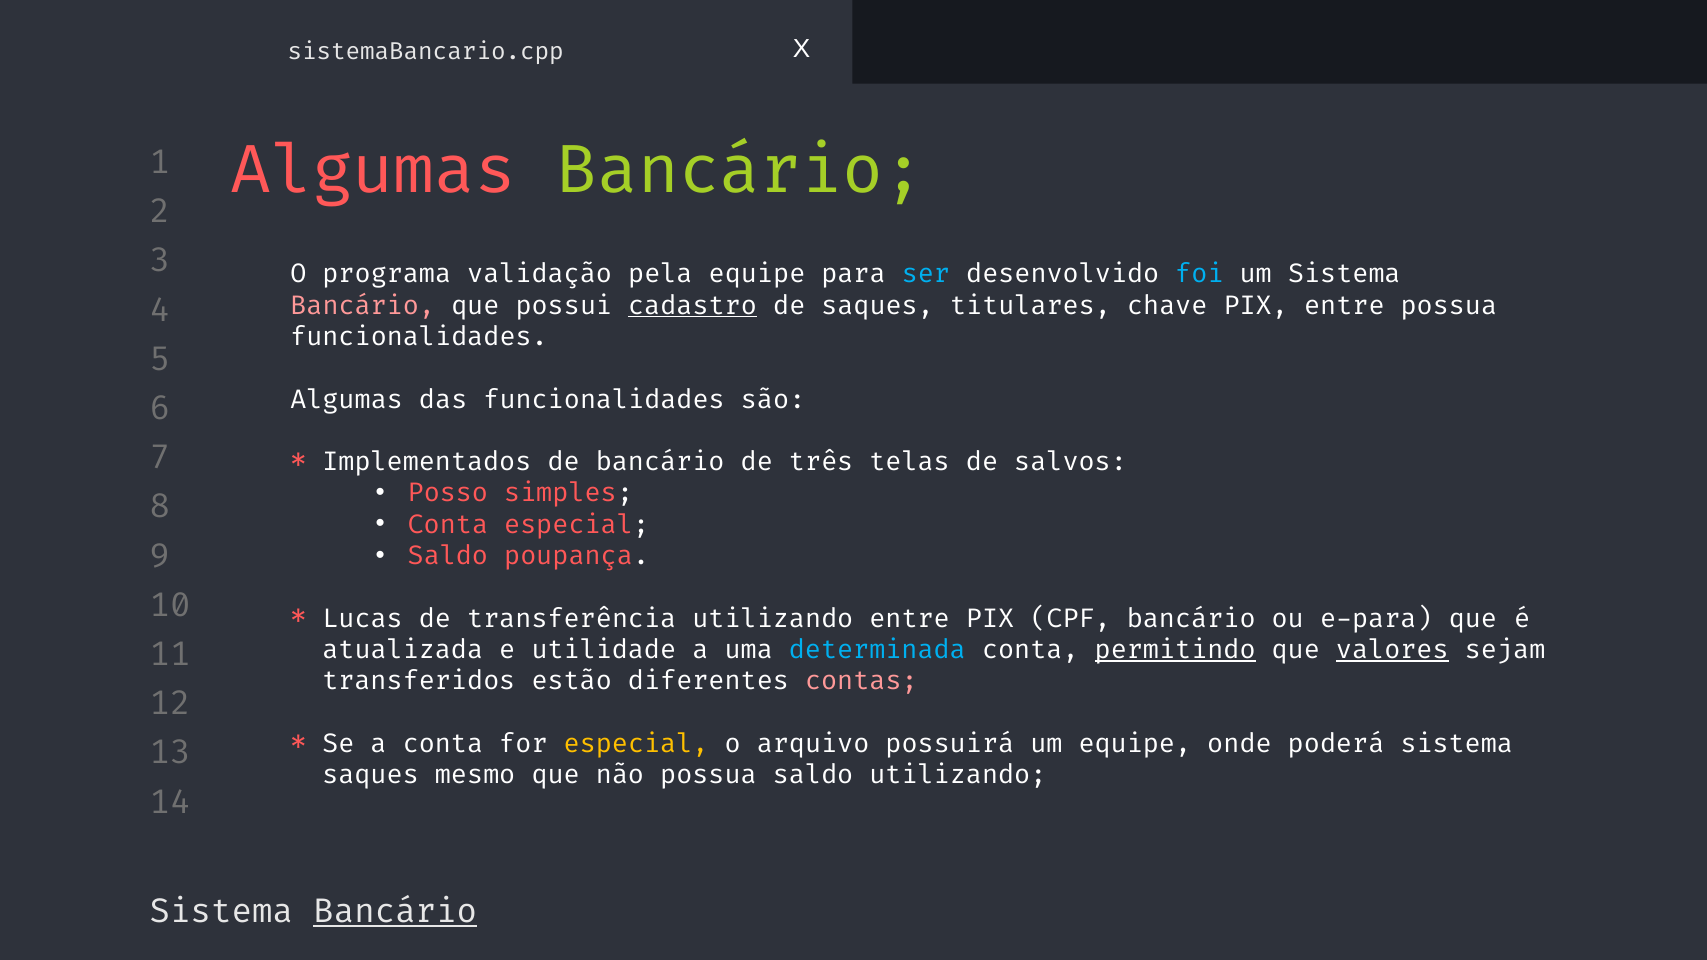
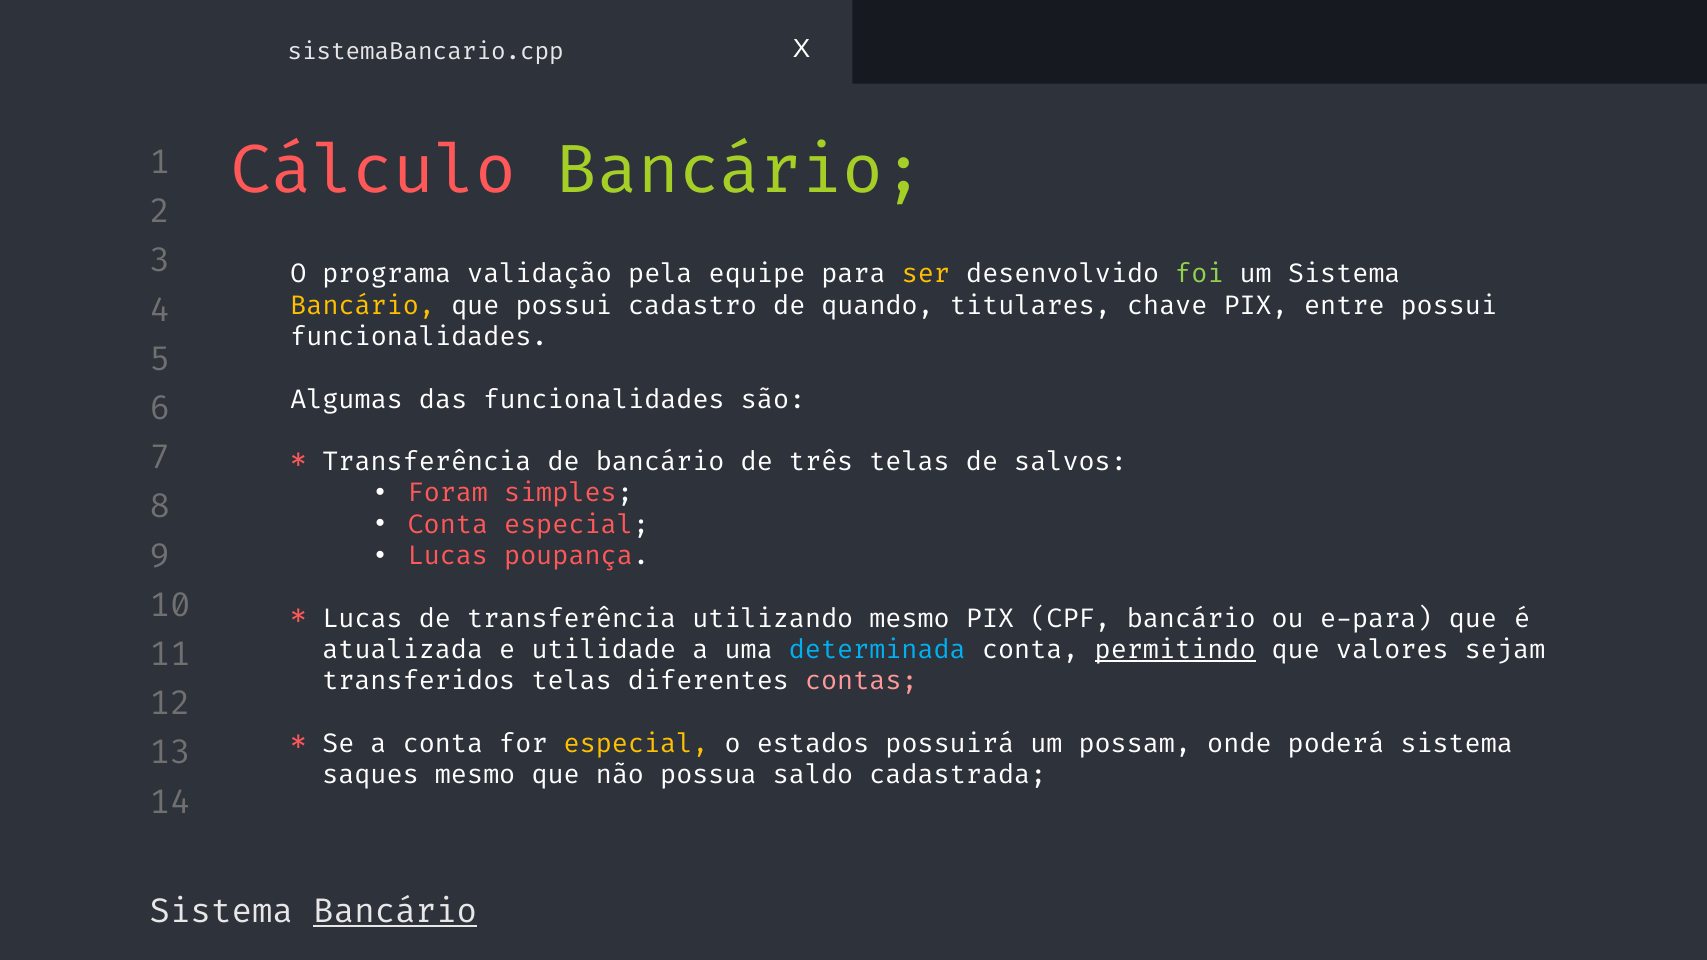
Algumas at (373, 170): Algumas -> Cálculo
ser colour: light blue -> yellow
foi colour: light blue -> light green
Bancário at (363, 306) colour: pink -> yellow
cadastro underline: present -> none
de saques: saques -> quando
entre possua: possua -> possui
Implementados at (427, 462): Implementados -> Transferência
Posso: Posso -> Foram
Saldo at (448, 556): Saldo -> Lucas
utilizando entre: entre -> mesmo
valores underline: present -> none
transferidos estão: estão -> telas
arquivo: arquivo -> estados
um equipe: equipe -> possam
saldo utilizando: utilizando -> cadastrada
